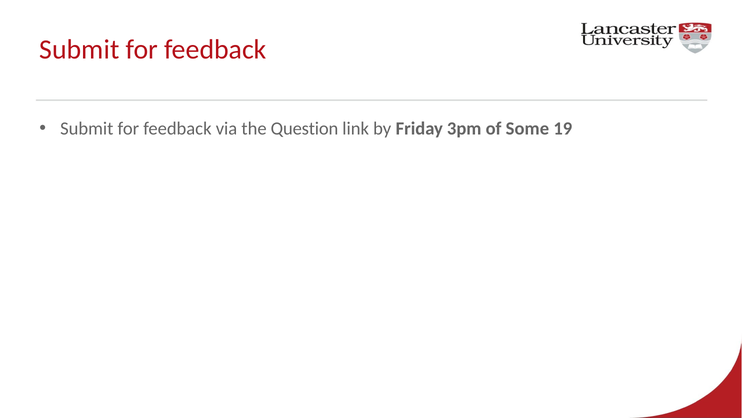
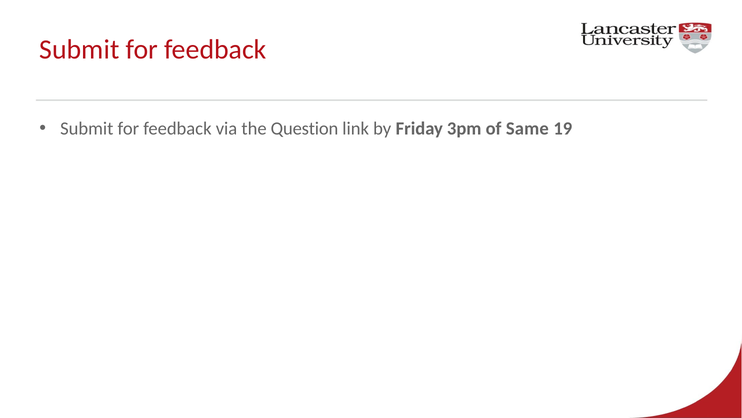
Some: Some -> Same
